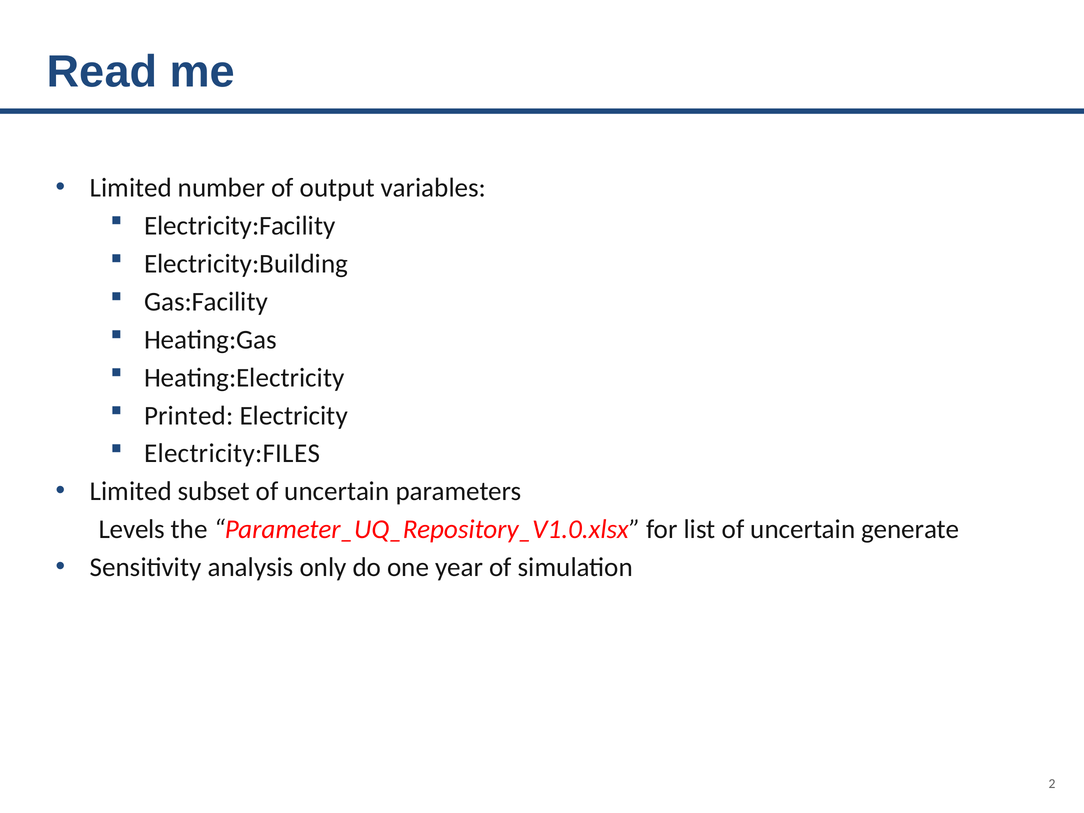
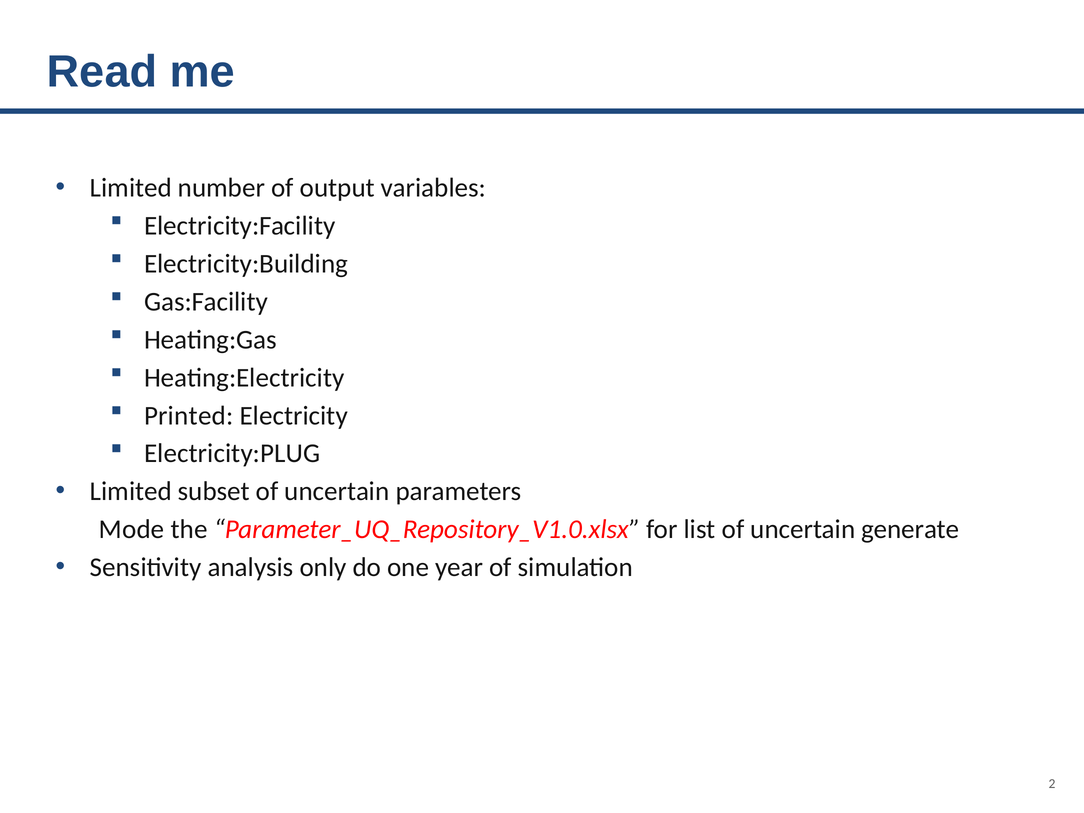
Electricity:FILES: Electricity:FILES -> Electricity:PLUG
Levels: Levels -> Mode
